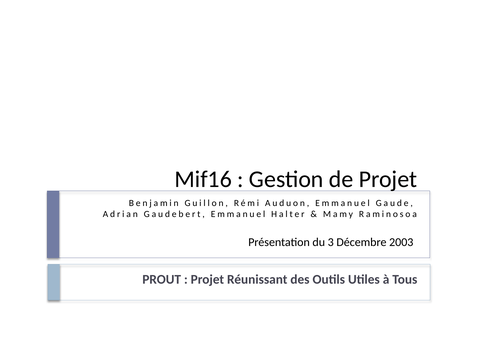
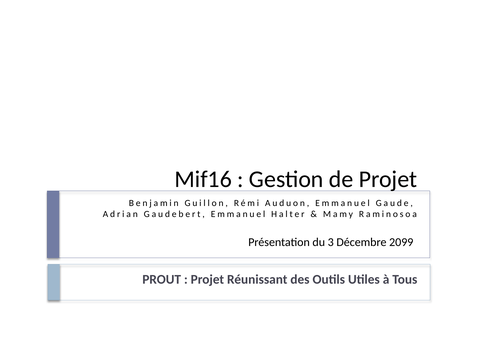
2003: 2003 -> 2099
